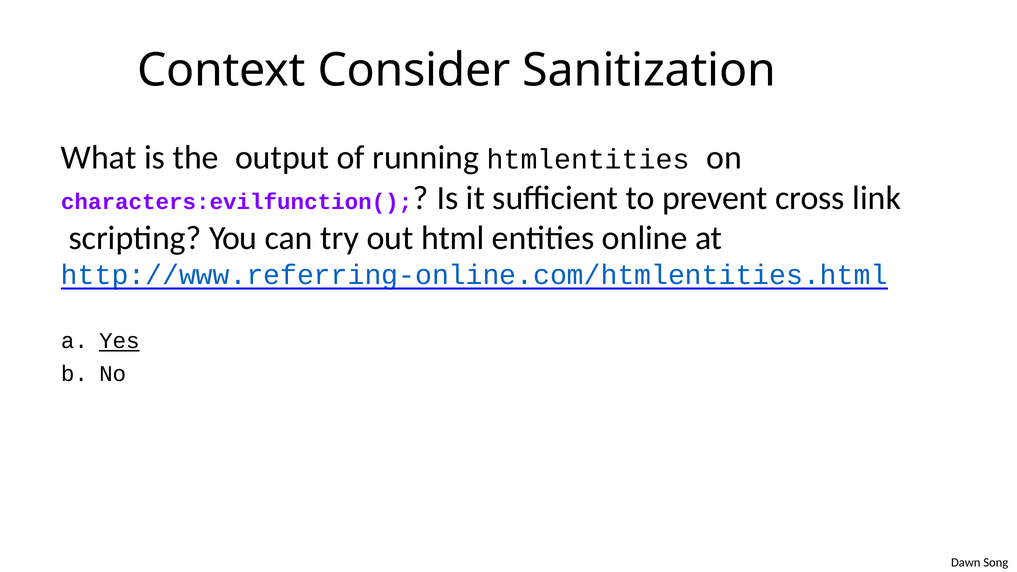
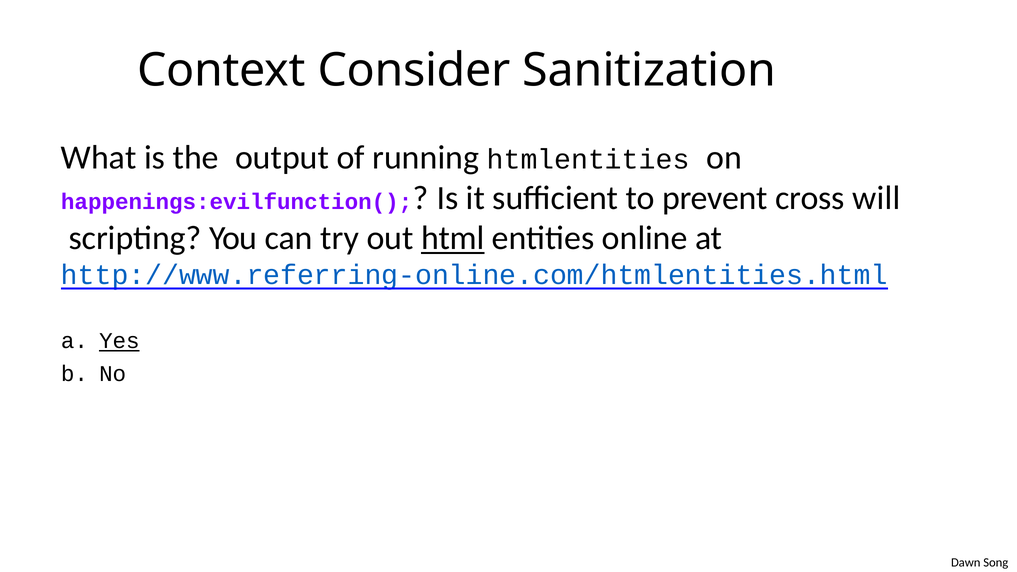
characters:evilfunction(: characters:evilfunction( -> happenings:evilfunction(
link: link -> will
html underline: none -> present
